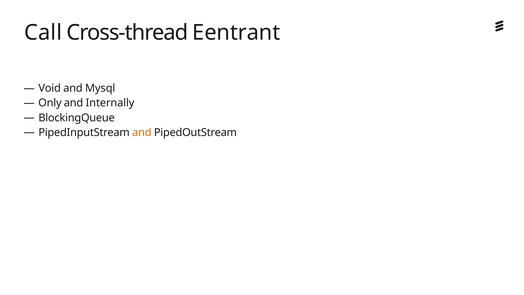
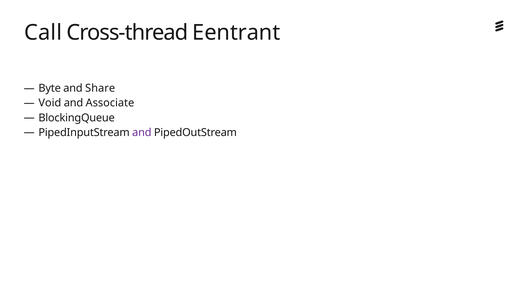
Void: Void -> Byte
Mysql: Mysql -> Share
Only: Only -> Void
Internally: Internally -> Associate
and at (142, 132) colour: orange -> purple
